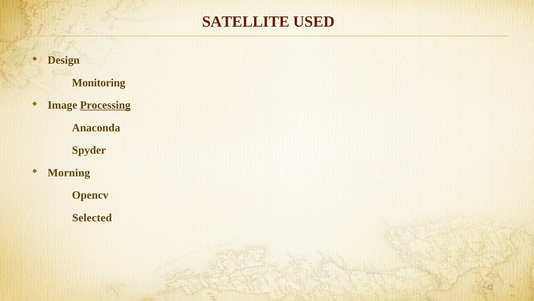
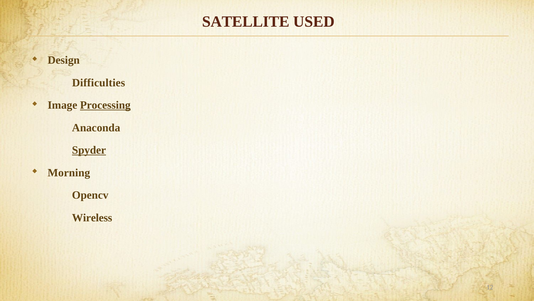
Monitoring: Monitoring -> Difficulties
Spyder underline: none -> present
Selected: Selected -> Wireless
